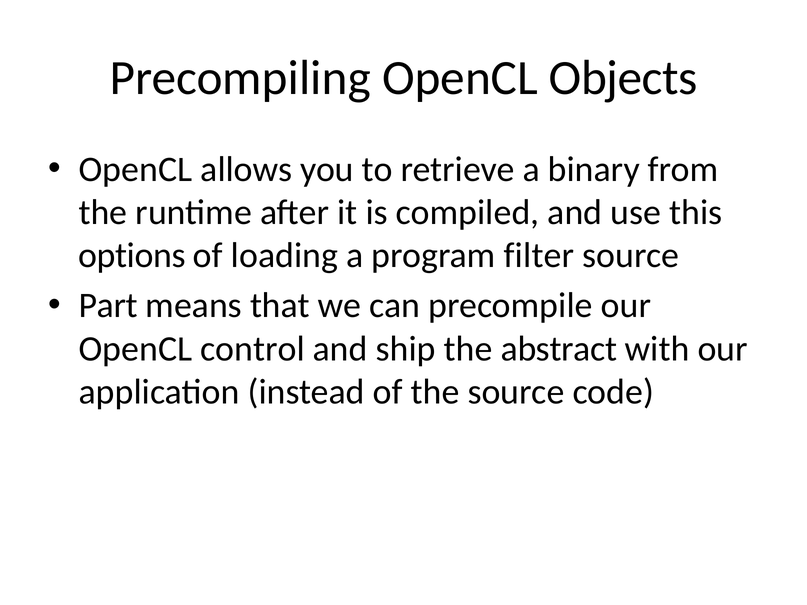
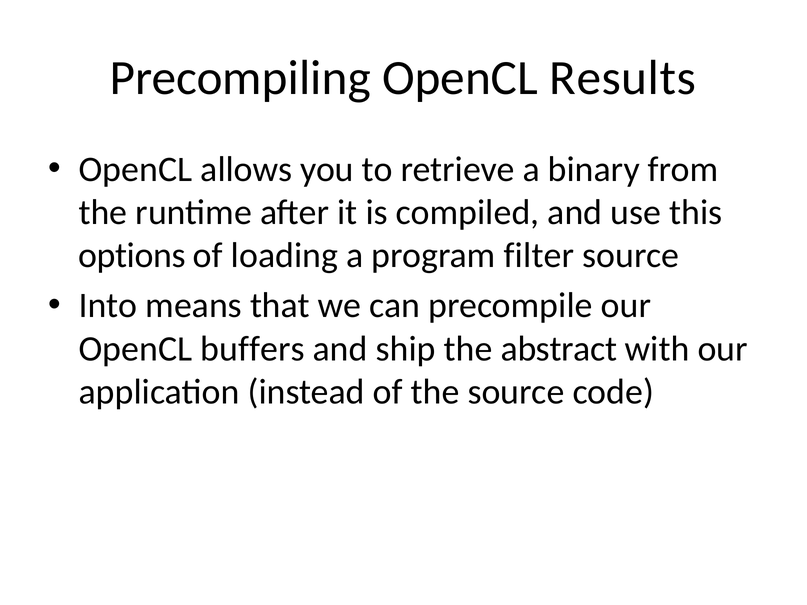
Objects: Objects -> Results
Part: Part -> Into
control: control -> buffers
